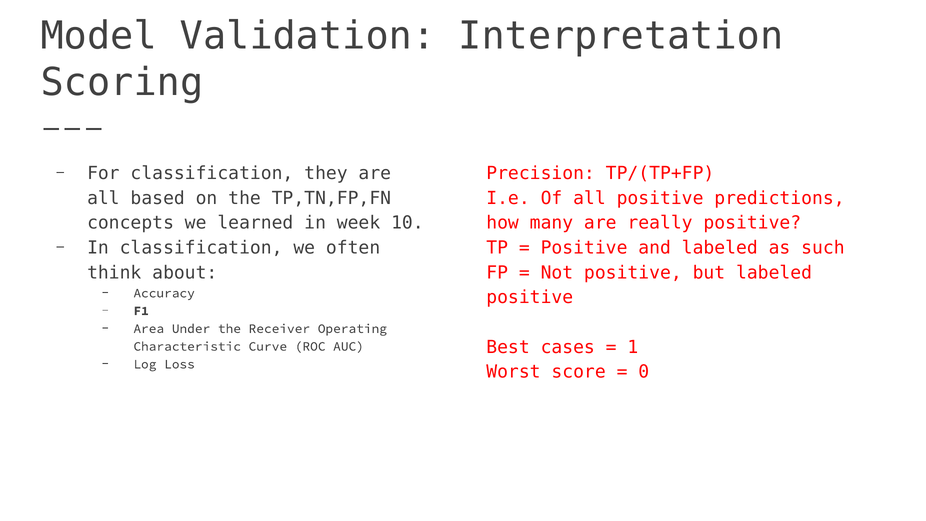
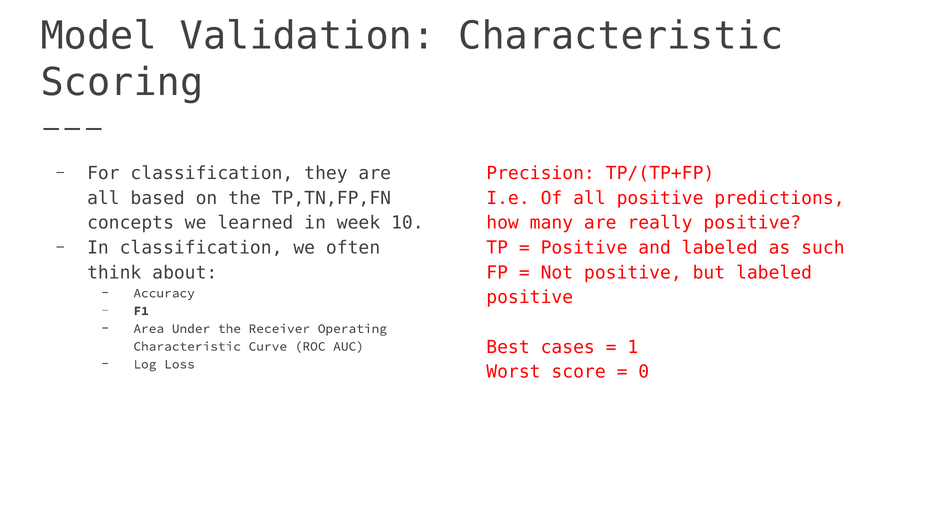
Validation Interpretation: Interpretation -> Characteristic
